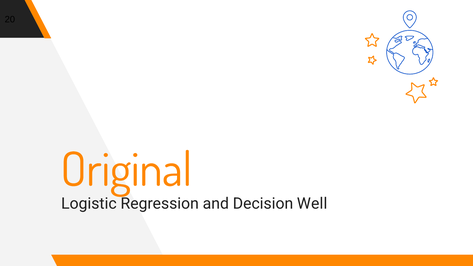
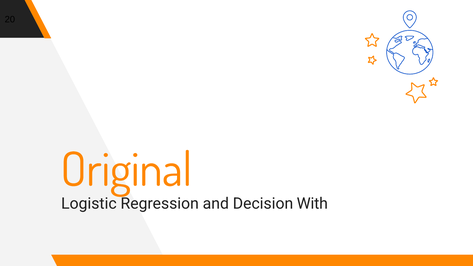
Well: Well -> With
